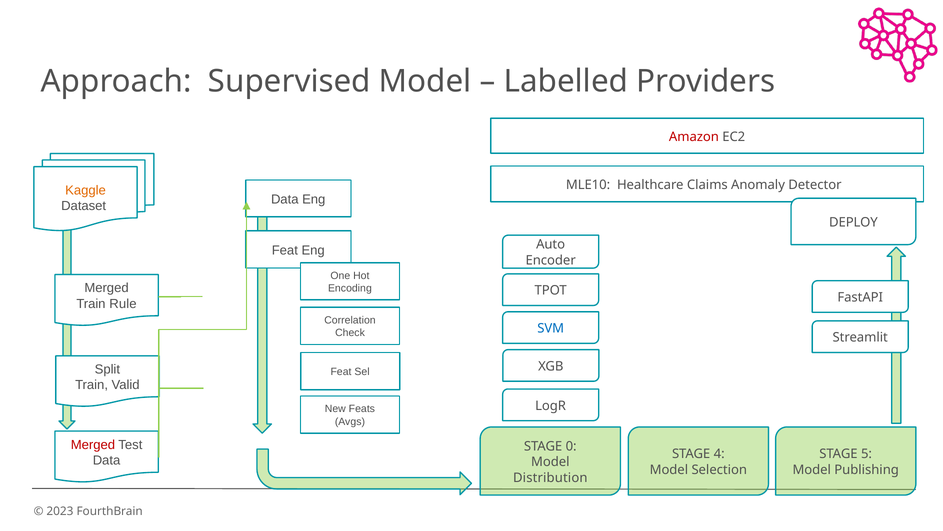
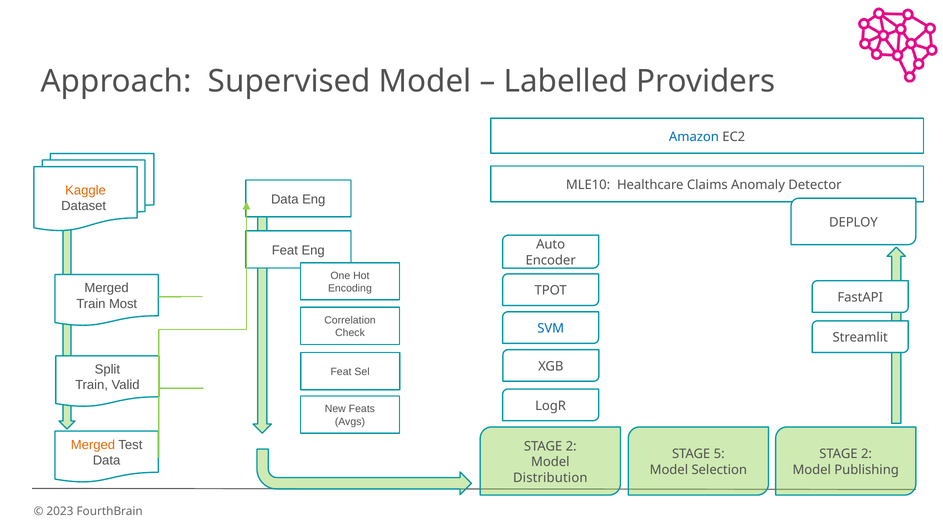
Amazon colour: red -> blue
Rule: Rule -> Most
Merged at (93, 444) colour: red -> orange
0 at (571, 446): 0 -> 2
4: 4 -> 5
5 at (867, 454): 5 -> 2
